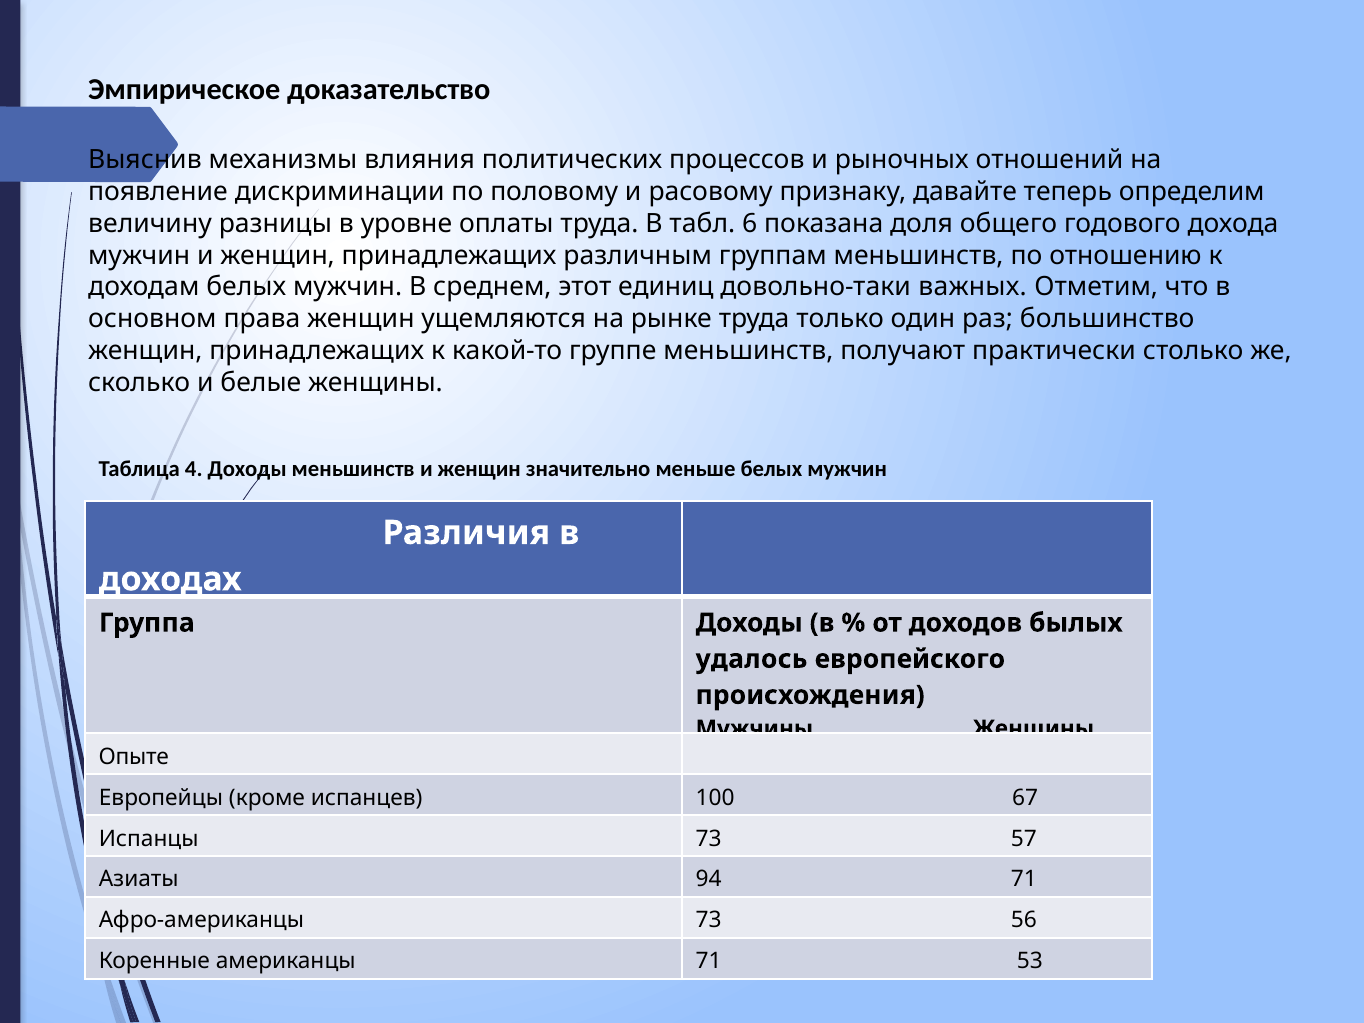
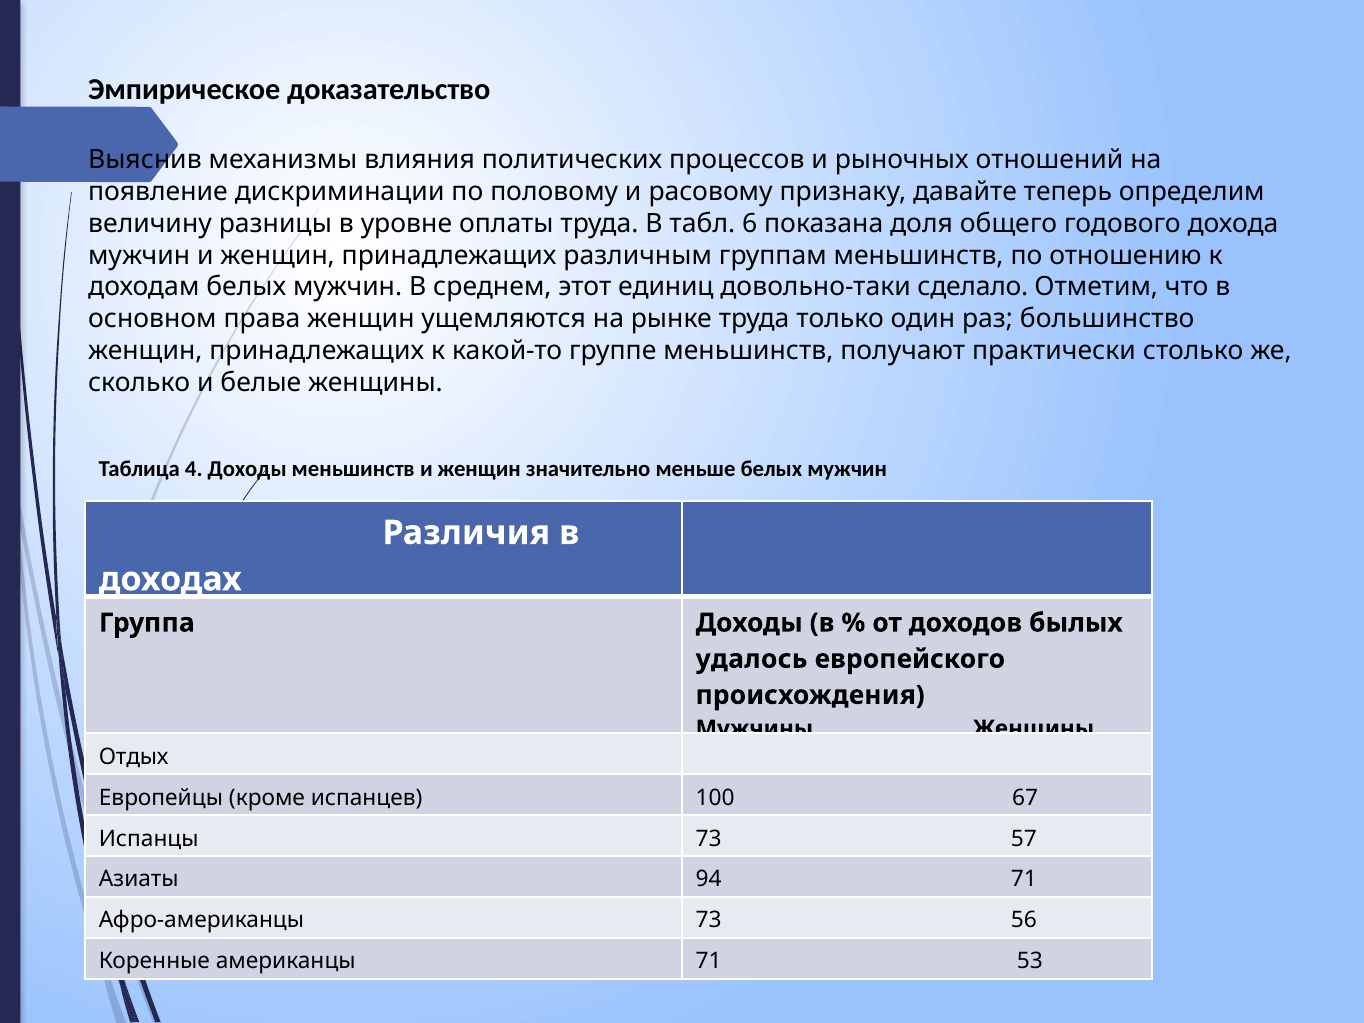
важных: важных -> сделало
Опыте: Опыте -> Отдых
